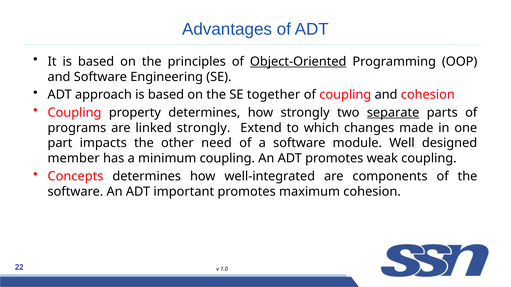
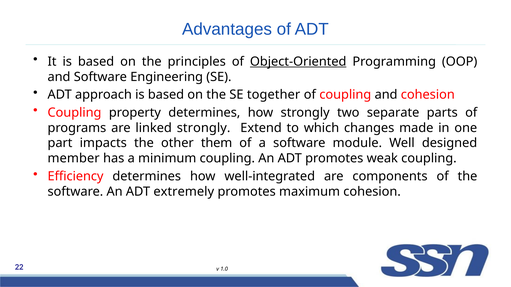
separate underline: present -> none
need: need -> them
Concepts: Concepts -> Efficiency
important: important -> extremely
